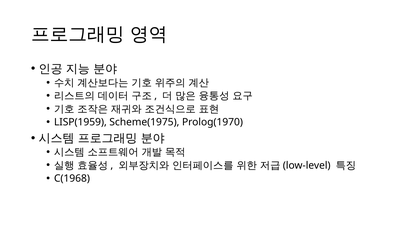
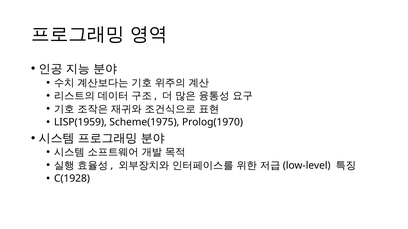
C(1968: C(1968 -> C(1928
